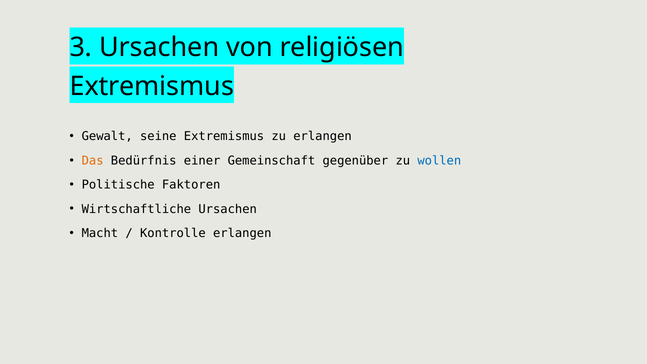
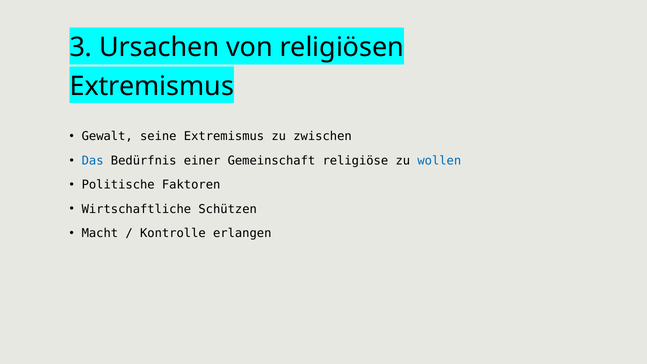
zu erlangen: erlangen -> zwischen
Das colour: orange -> blue
gegenüber: gegenüber -> religiöse
Wirtschaftliche Ursachen: Ursachen -> Schützen
